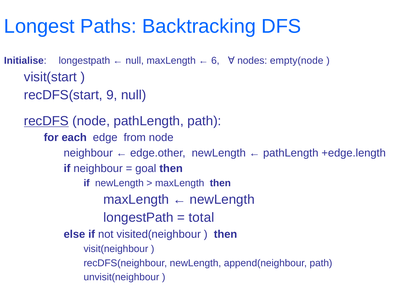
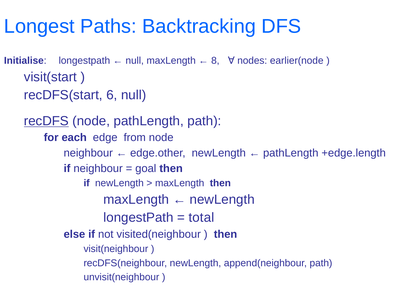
6: 6 -> 8
empty(node: empty(node -> earlier(node
9: 9 -> 6
